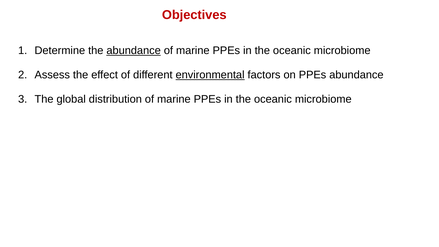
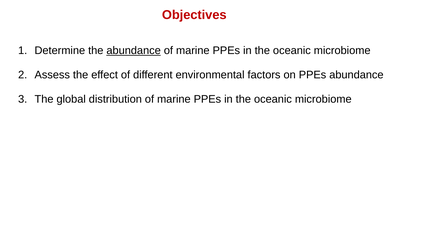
environmental underline: present -> none
